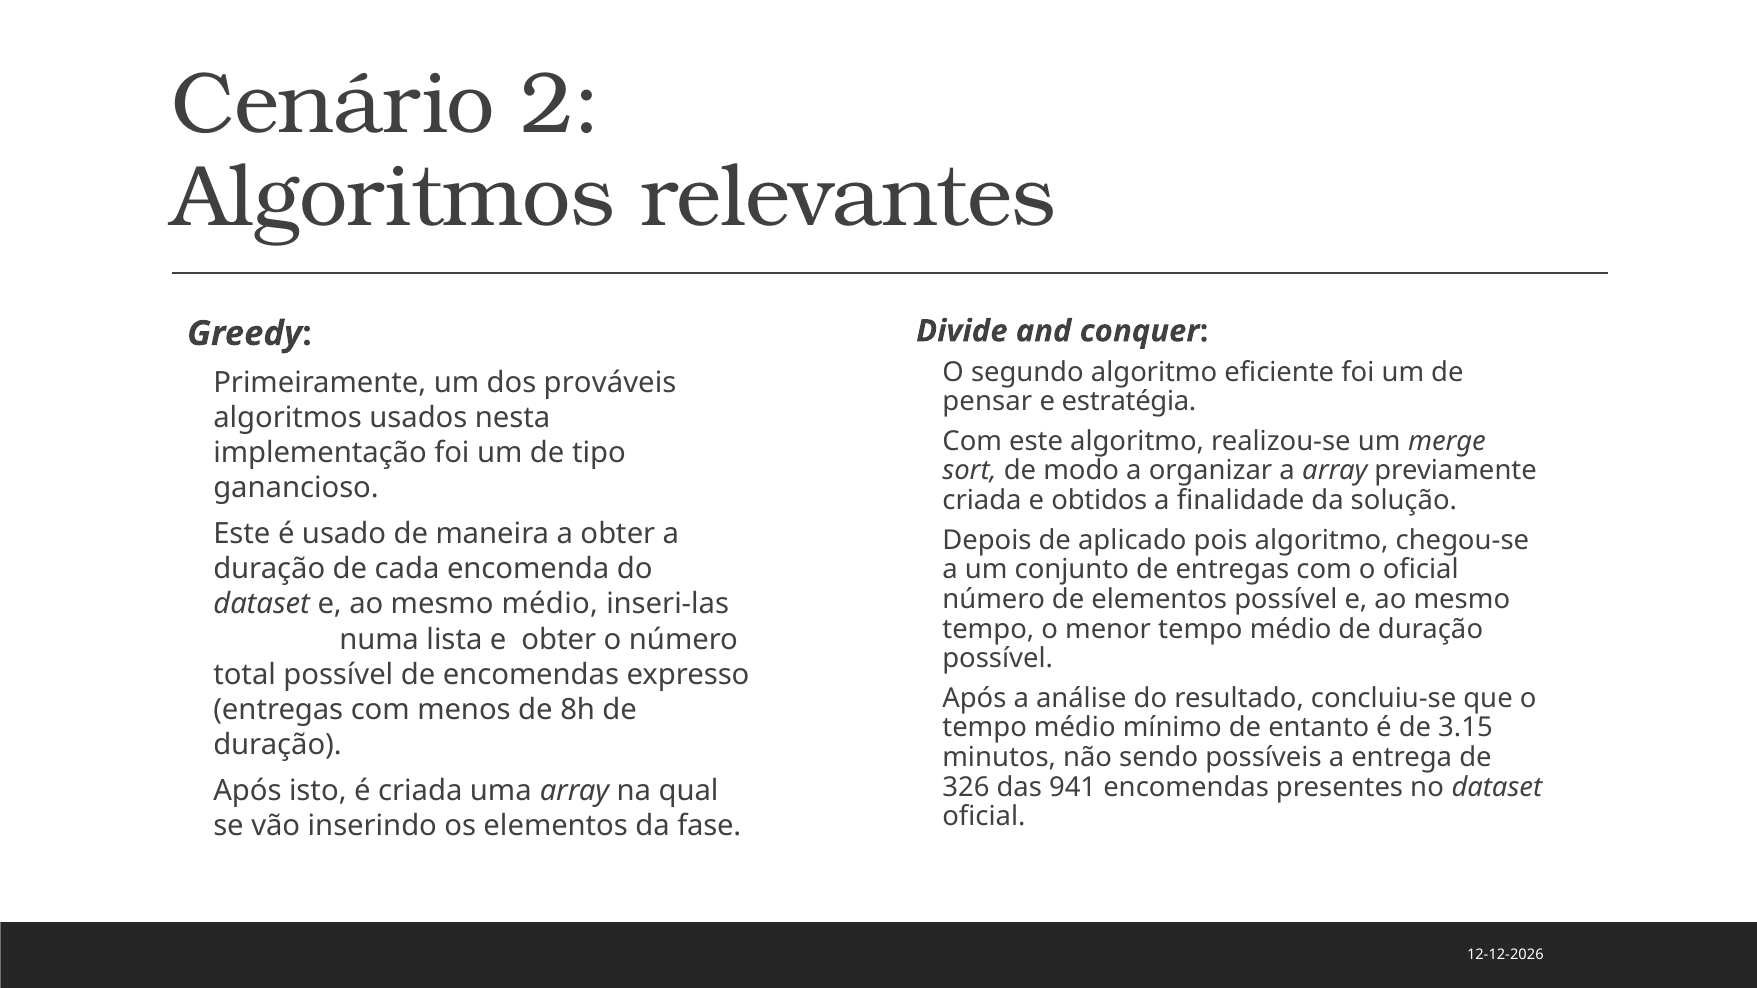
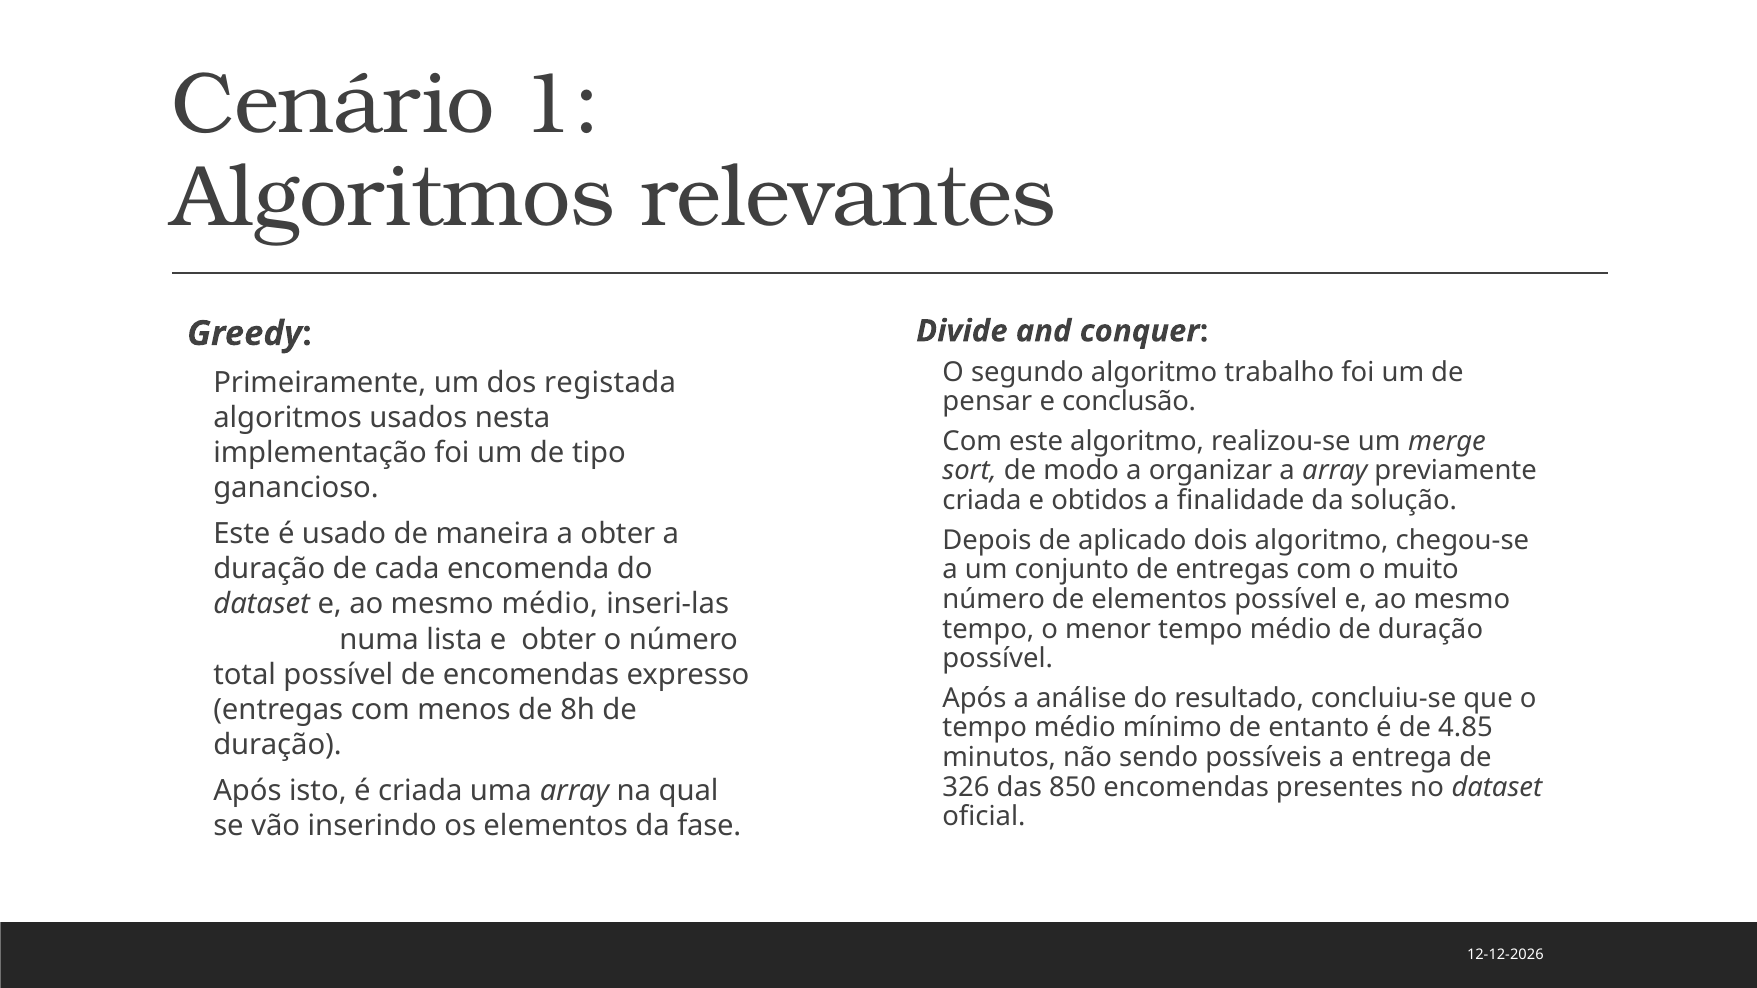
2: 2 -> 1
eficiente: eficiente -> trabalho
prováveis: prováveis -> registada
estratégia: estratégia -> conclusão
pois: pois -> dois
o oficial: oficial -> muito
3.15: 3.15 -> 4.85
941: 941 -> 850
